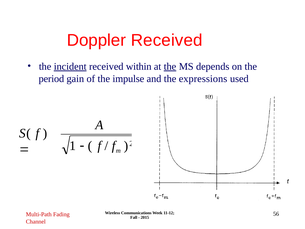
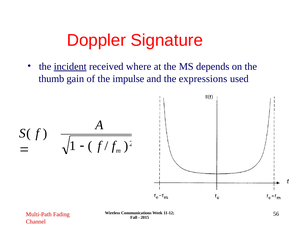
Doppler Received: Received -> Signature
within: within -> where
the at (170, 66) underline: present -> none
period: period -> thumb
